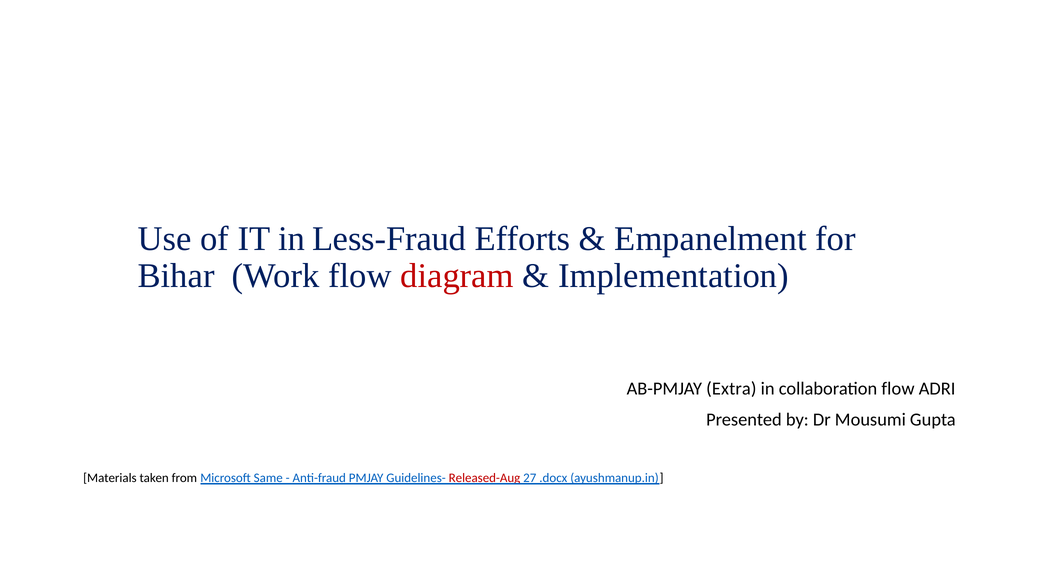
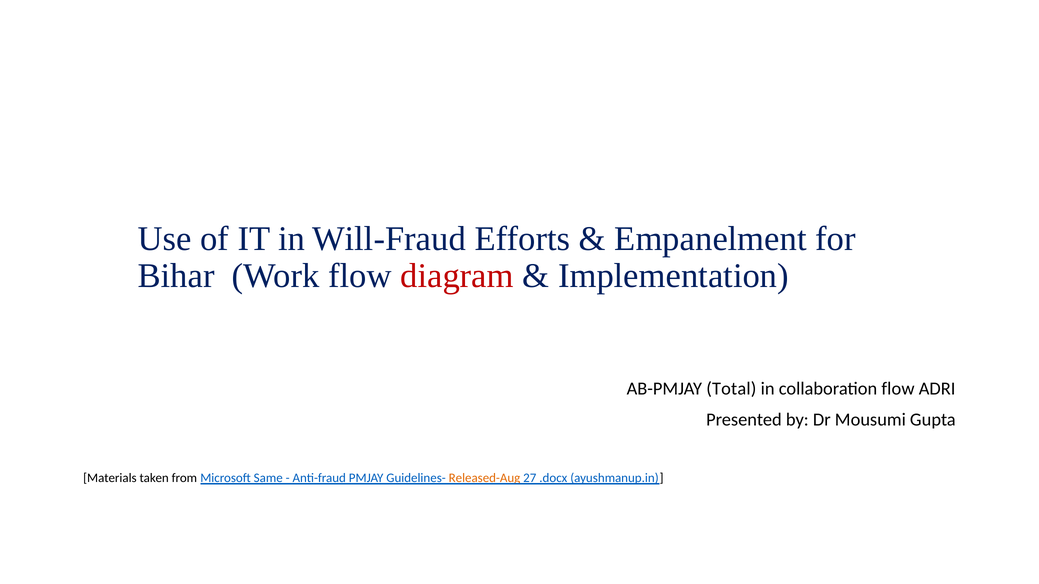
Less-Fraud: Less-Fraud -> Will-Fraud
Extra: Extra -> Total
Released-Aug colour: red -> orange
